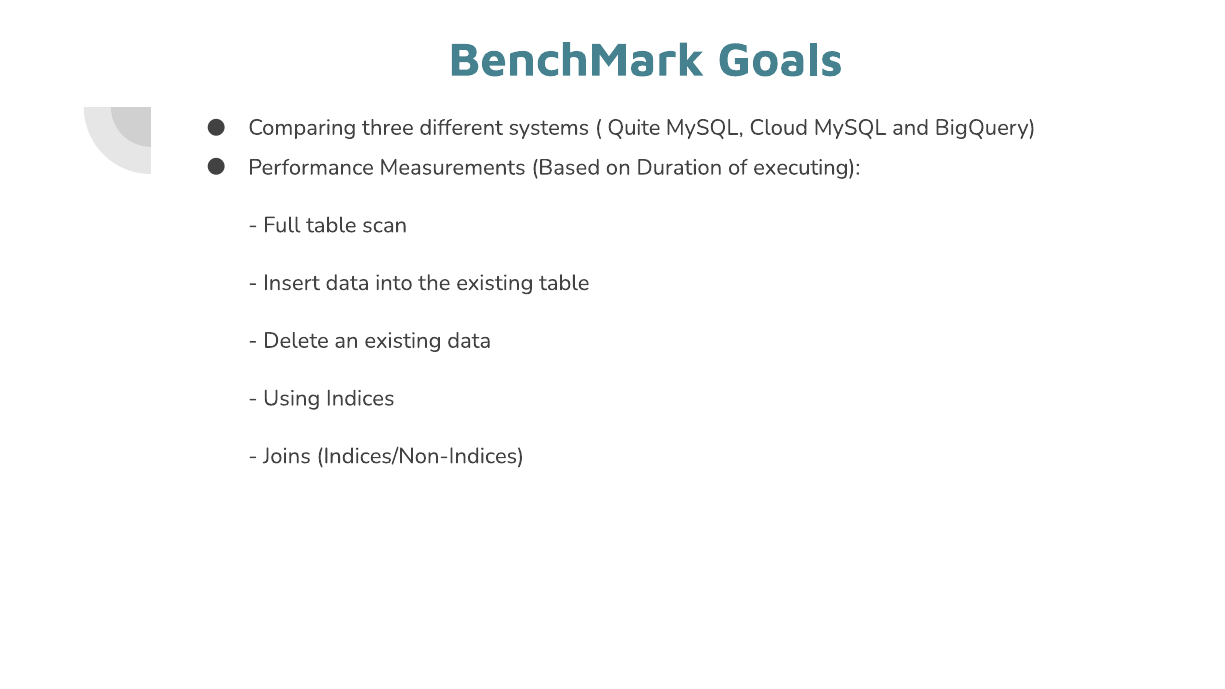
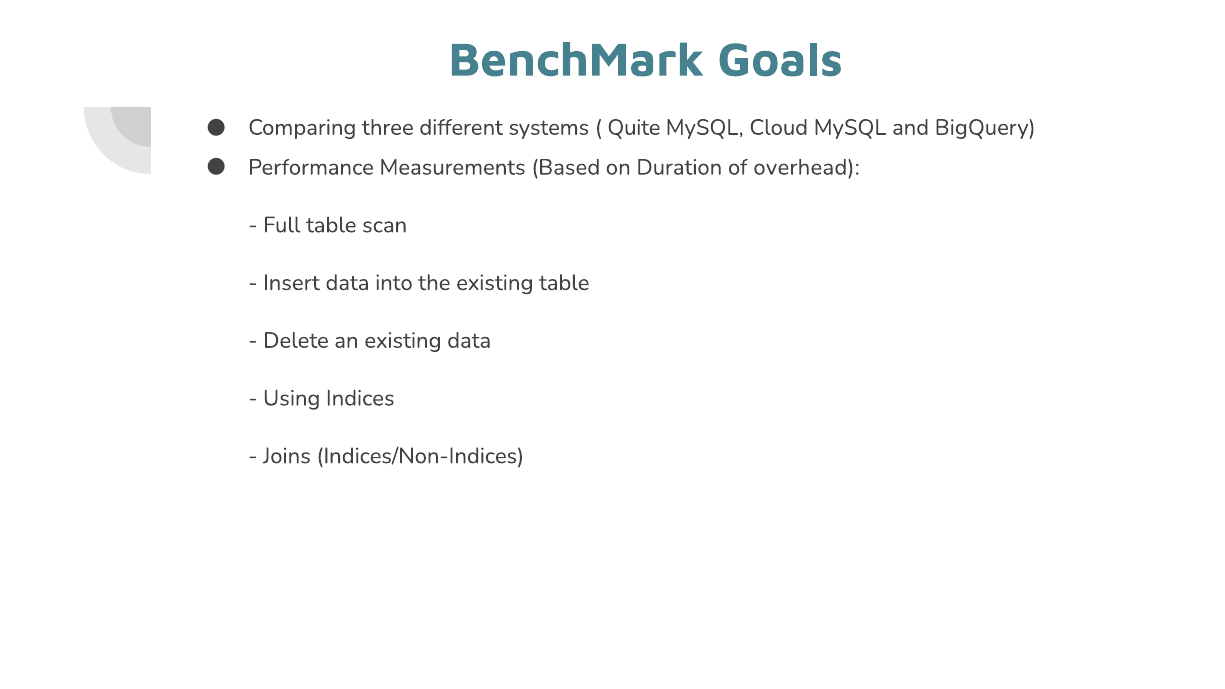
executing: executing -> overhead
